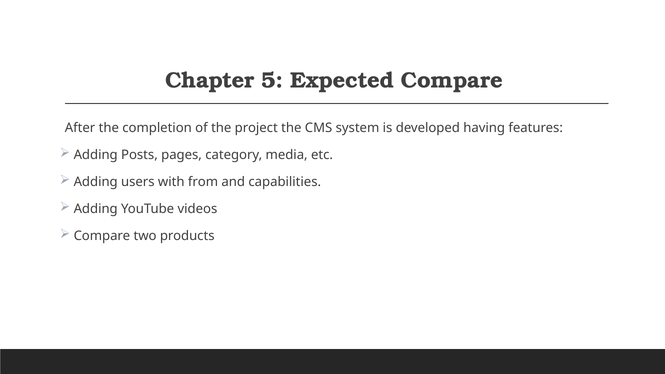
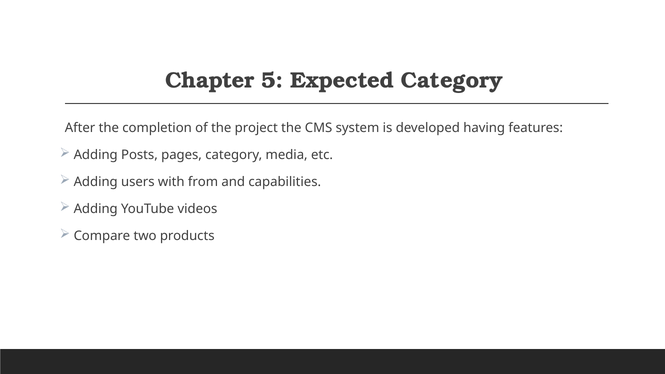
Expected Compare: Compare -> Category
